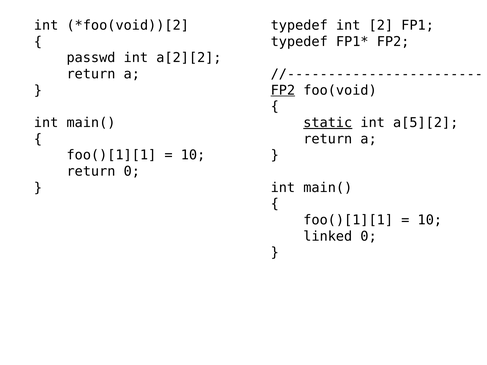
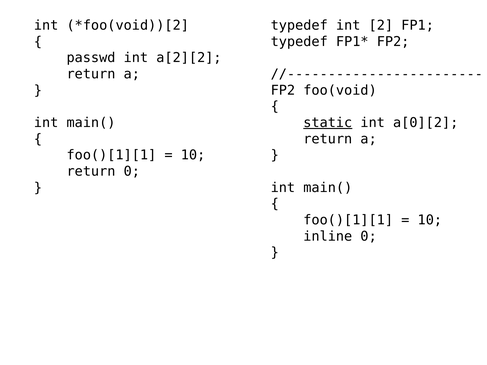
FP2 at (283, 90) underline: present -> none
a[5][2: a[5][2 -> a[0][2
linked: linked -> inline
